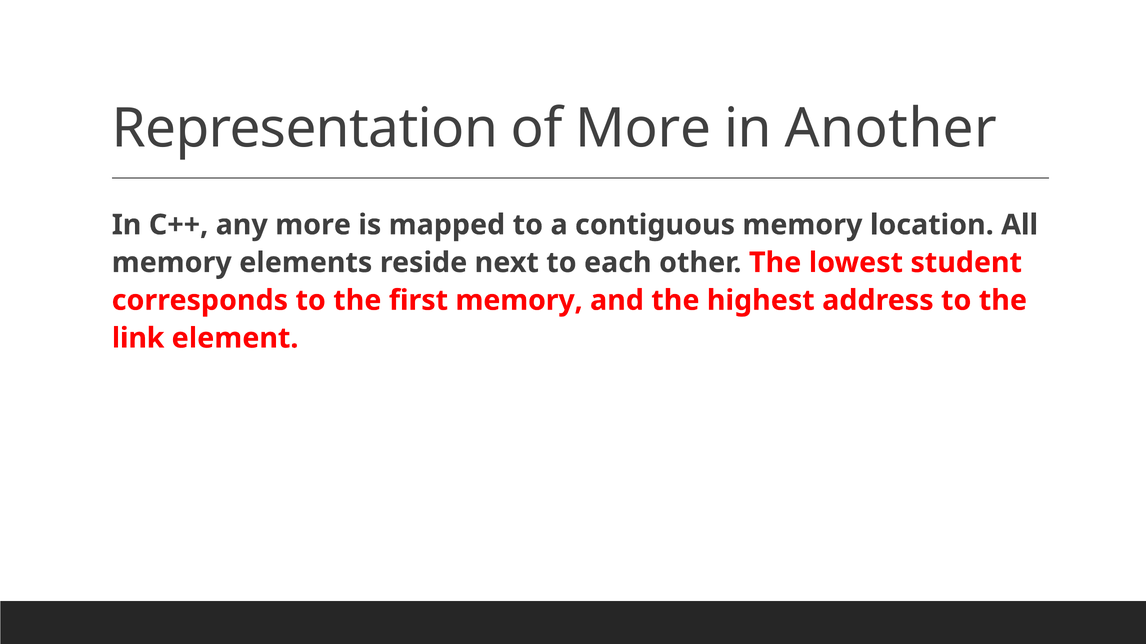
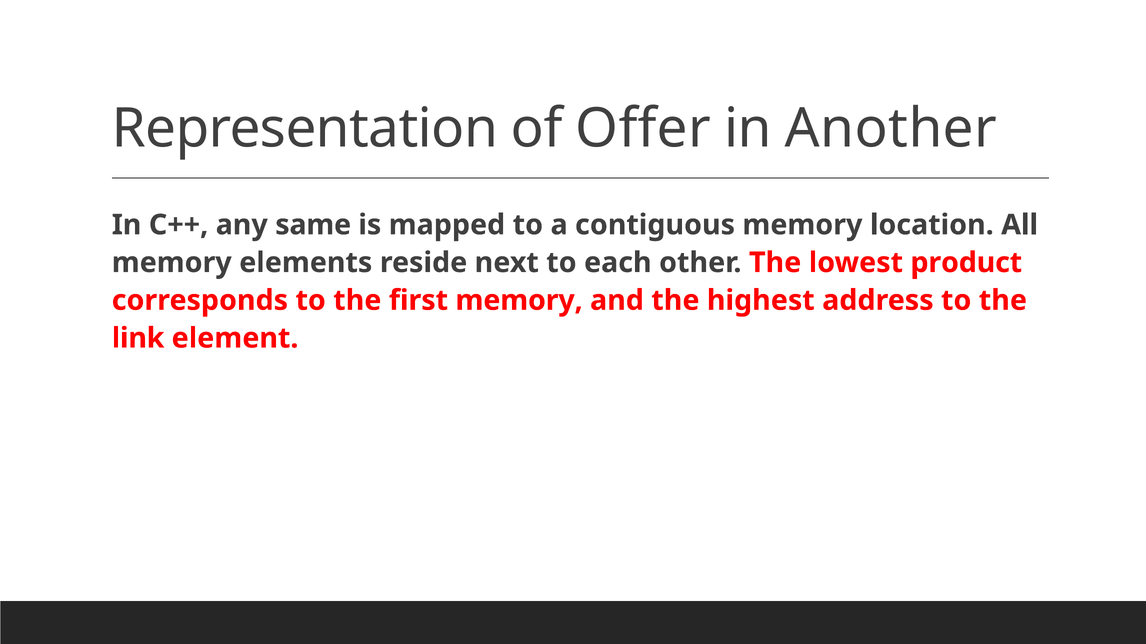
of More: More -> Offer
any more: more -> same
student: student -> product
